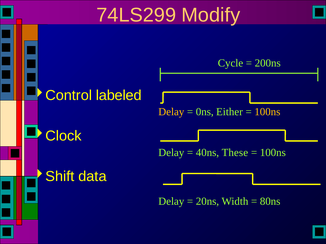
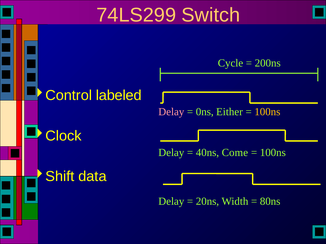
Modify: Modify -> Switch
Delay at (171, 112) colour: yellow -> pink
These: These -> Come
